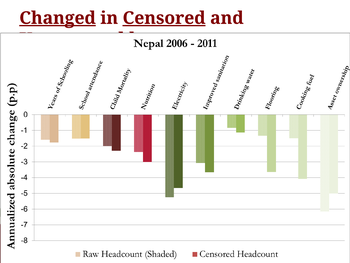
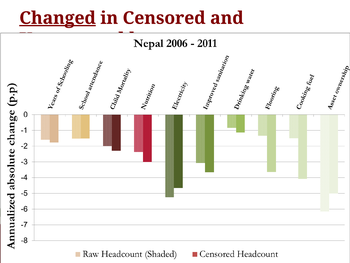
Censored underline: present -> none
